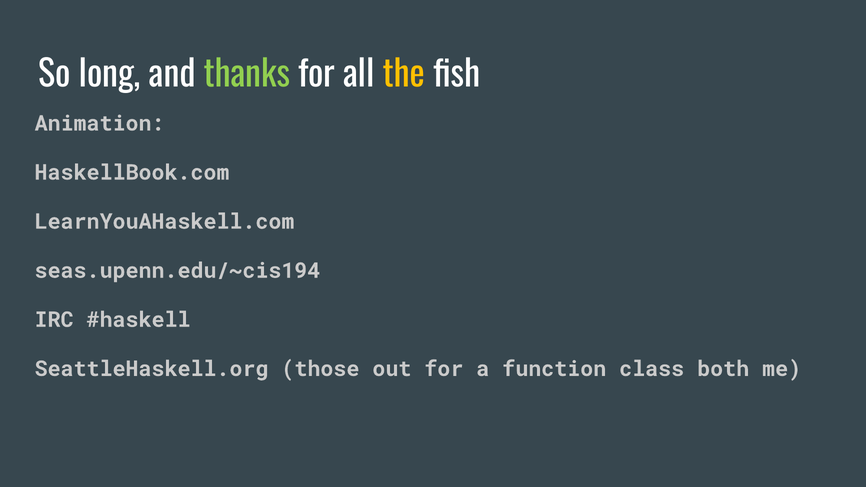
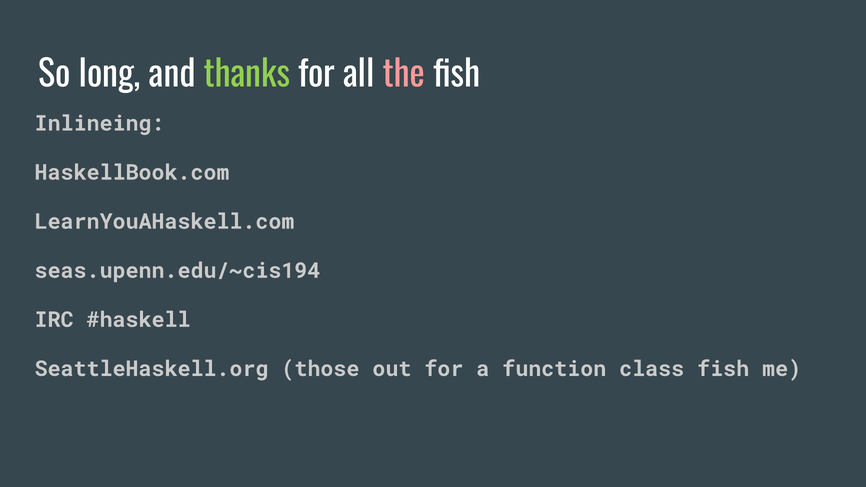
the colour: yellow -> pink
Animation: Animation -> Inlineing
class both: both -> fish
